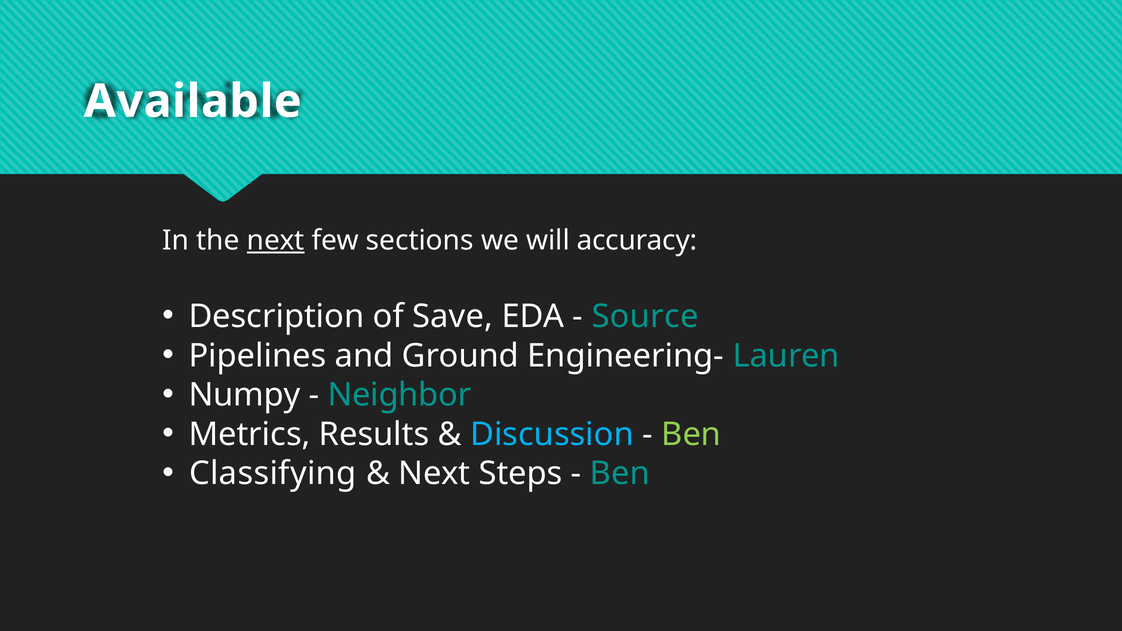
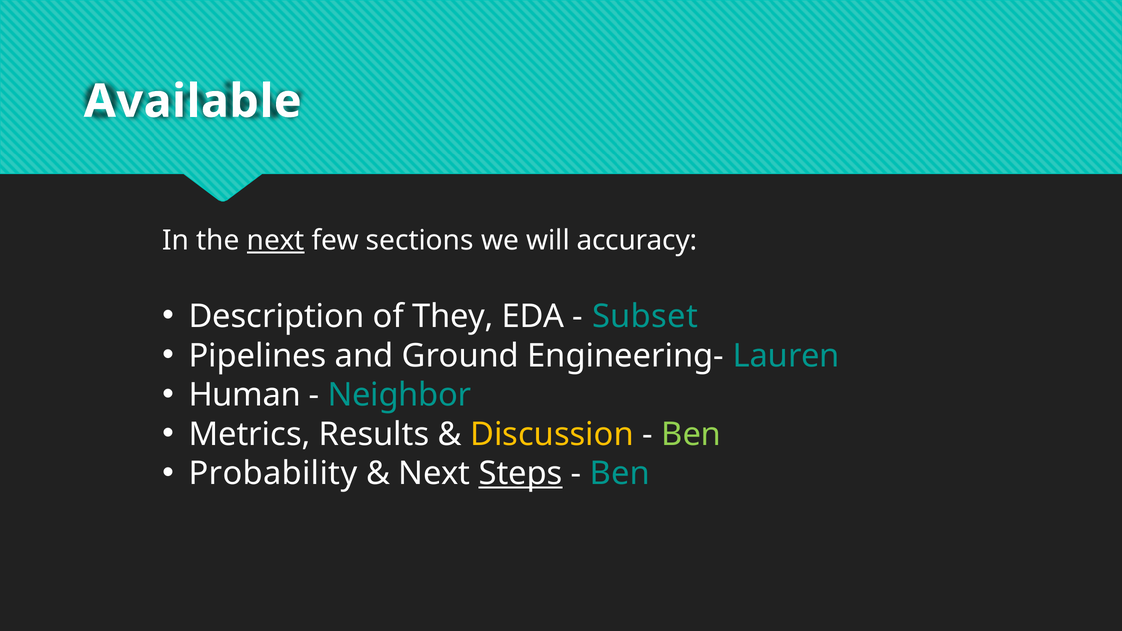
Save: Save -> They
Source: Source -> Subset
Numpy: Numpy -> Human
Discussion colour: light blue -> yellow
Classifying: Classifying -> Probability
Steps underline: none -> present
